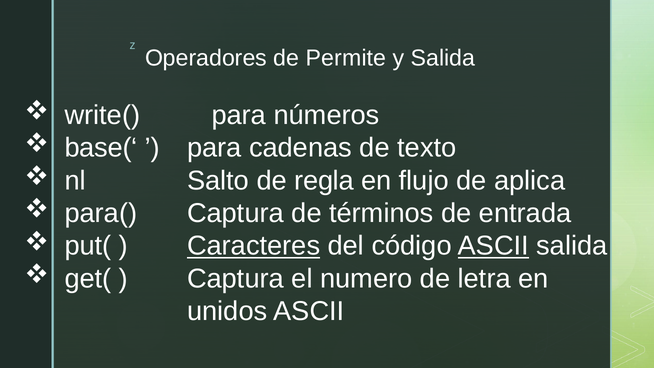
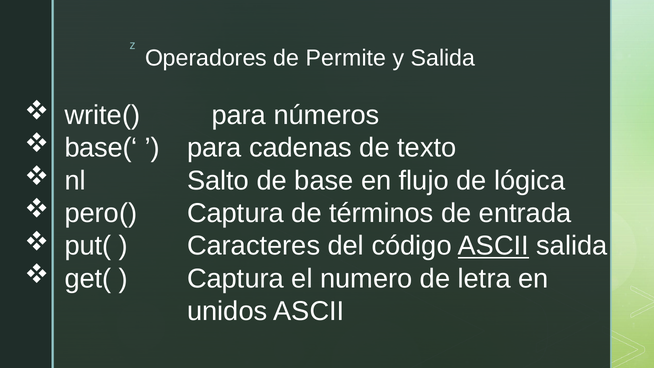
regla: regla -> base
aplica: aplica -> lógica
para(: para( -> pero(
Caracteres underline: present -> none
